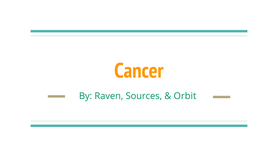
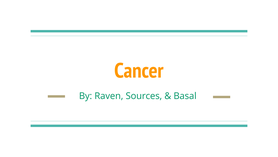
Orbit: Orbit -> Basal
